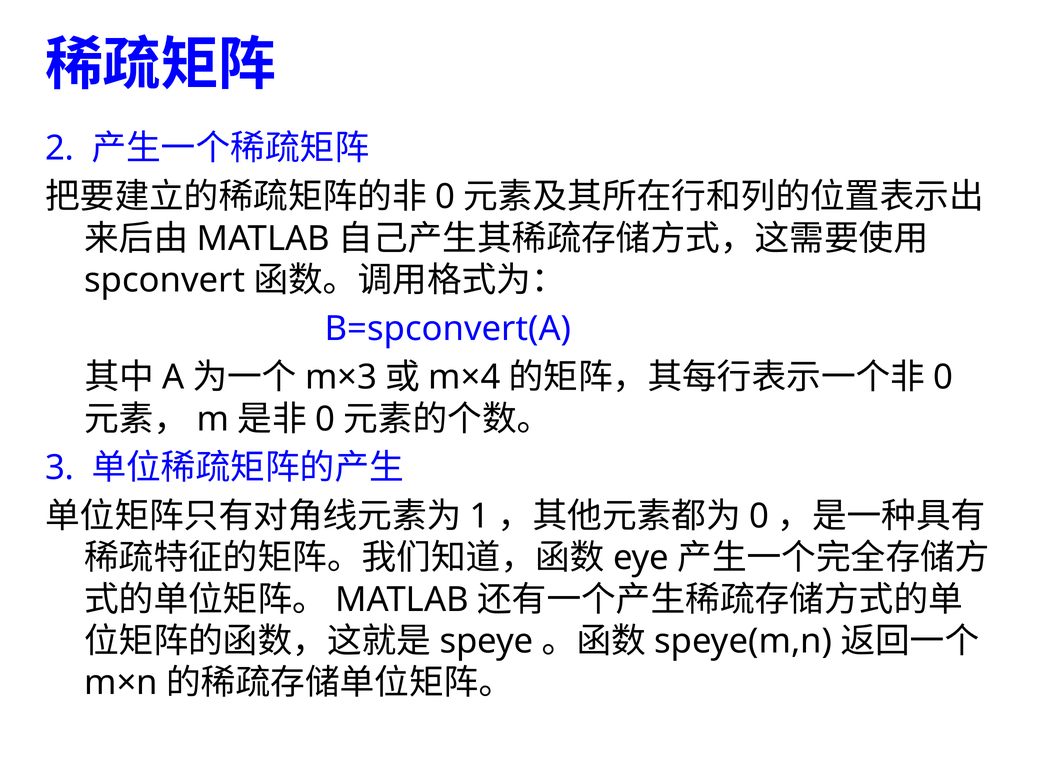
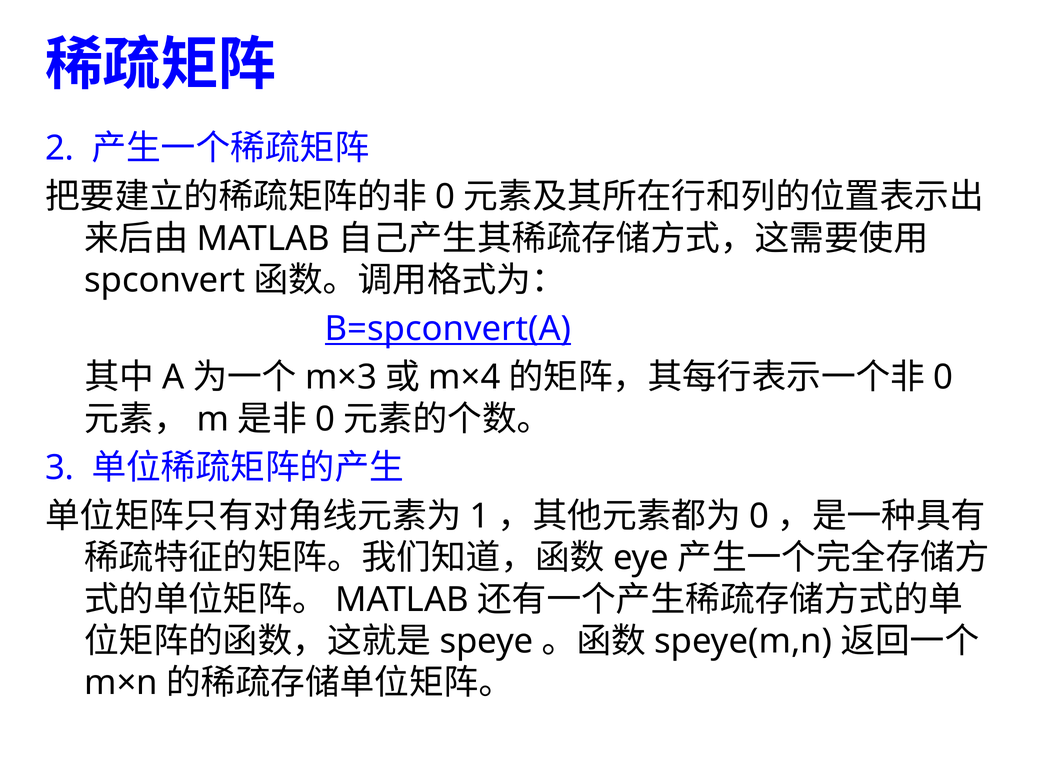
B=spconvert(A underline: none -> present
